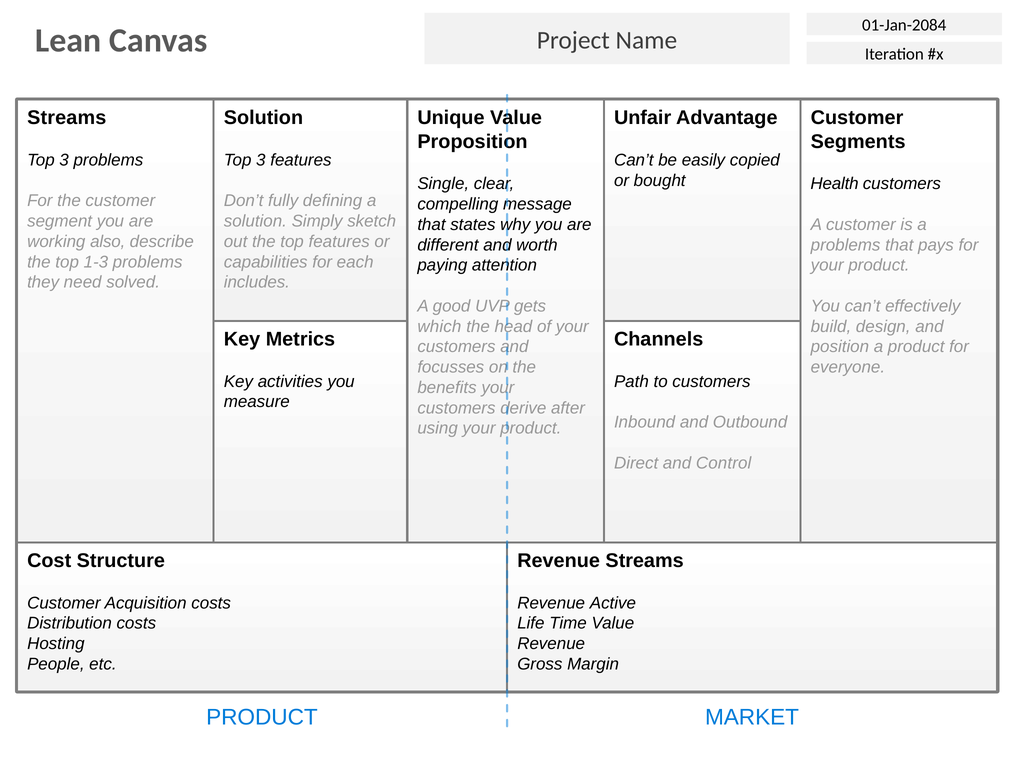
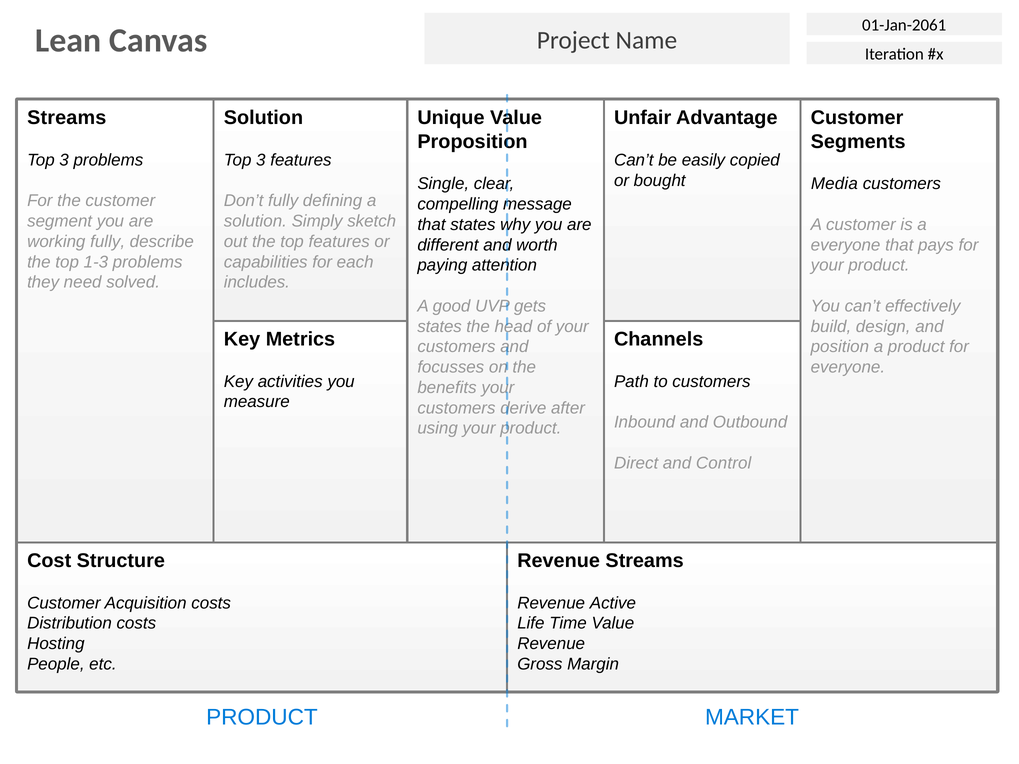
01-Jan-2084: 01-Jan-2084 -> 01-Jan-2061
Health: Health -> Media
working also: also -> fully
problems at (846, 245): problems -> everyone
which at (439, 327): which -> states
